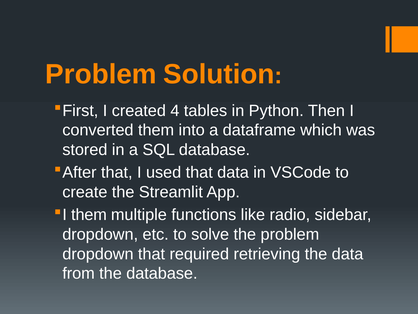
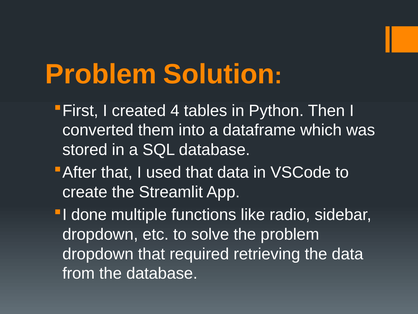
them at (89, 215): them -> done
